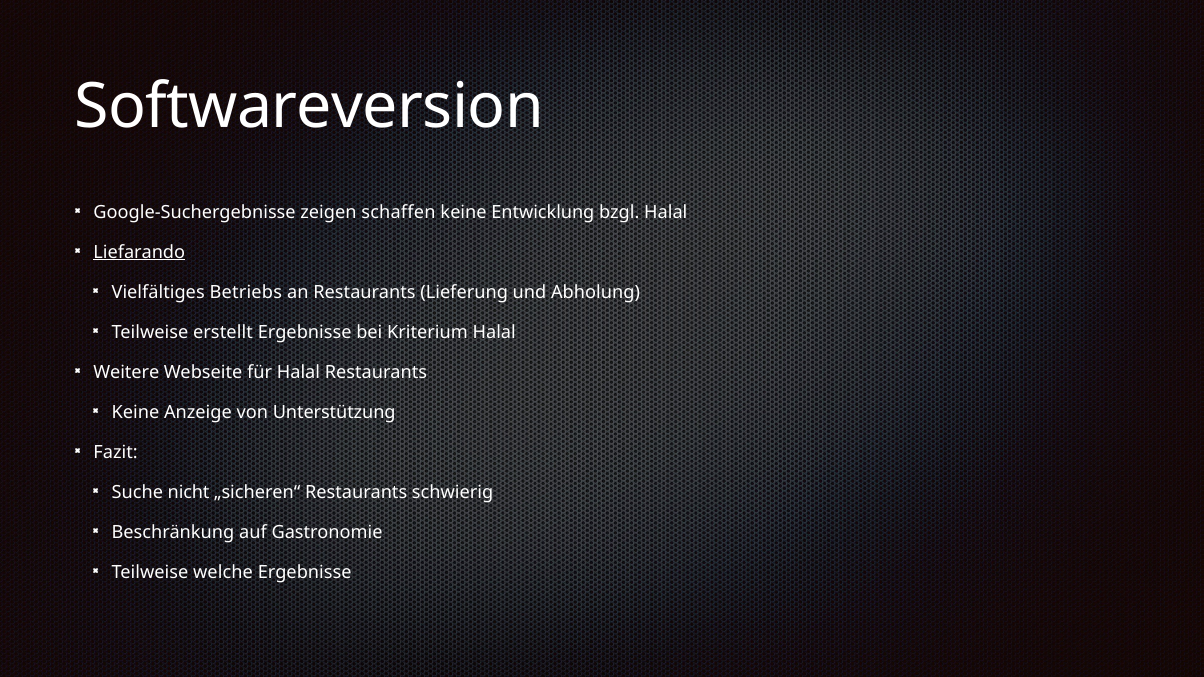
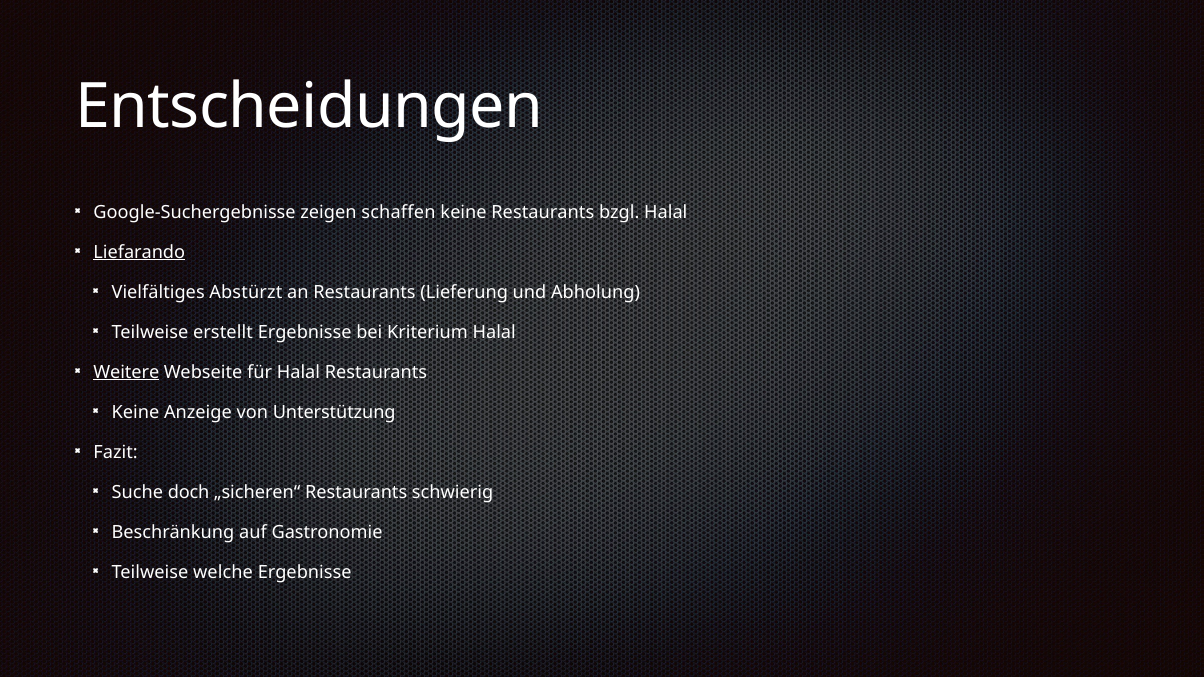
Softwareversion: Softwareversion -> Entscheidungen
keine Entwicklung: Entwicklung -> Restaurants
Betriebs: Betriebs -> Abstürzt
Weitere underline: none -> present
nicht: nicht -> doch
